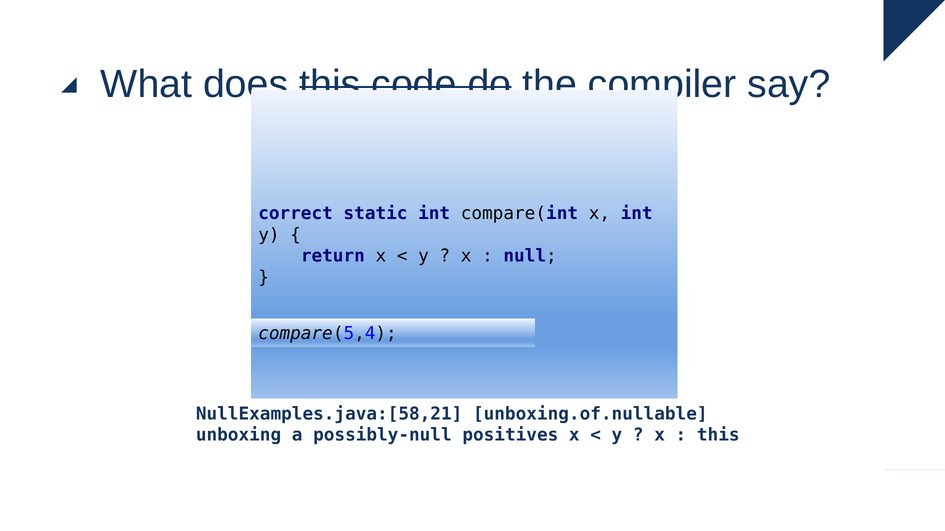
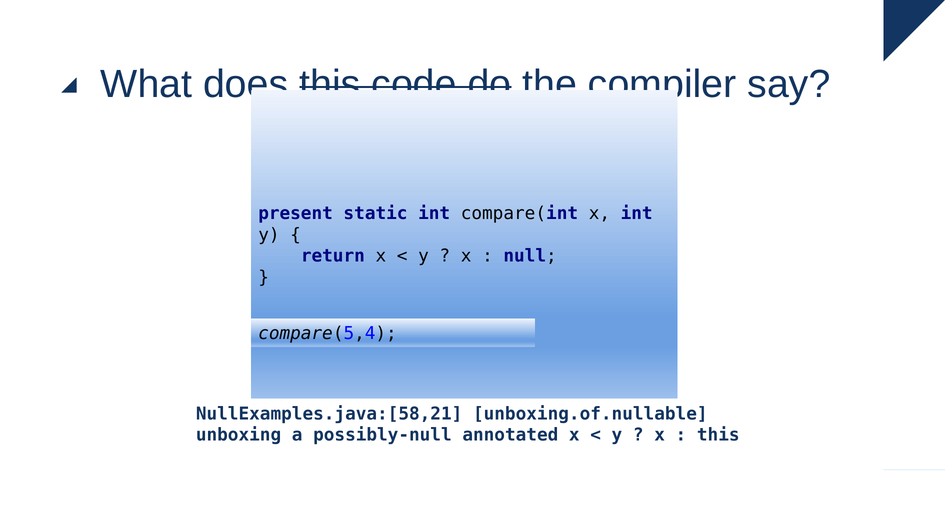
correct: correct -> present
positives: positives -> annotated
